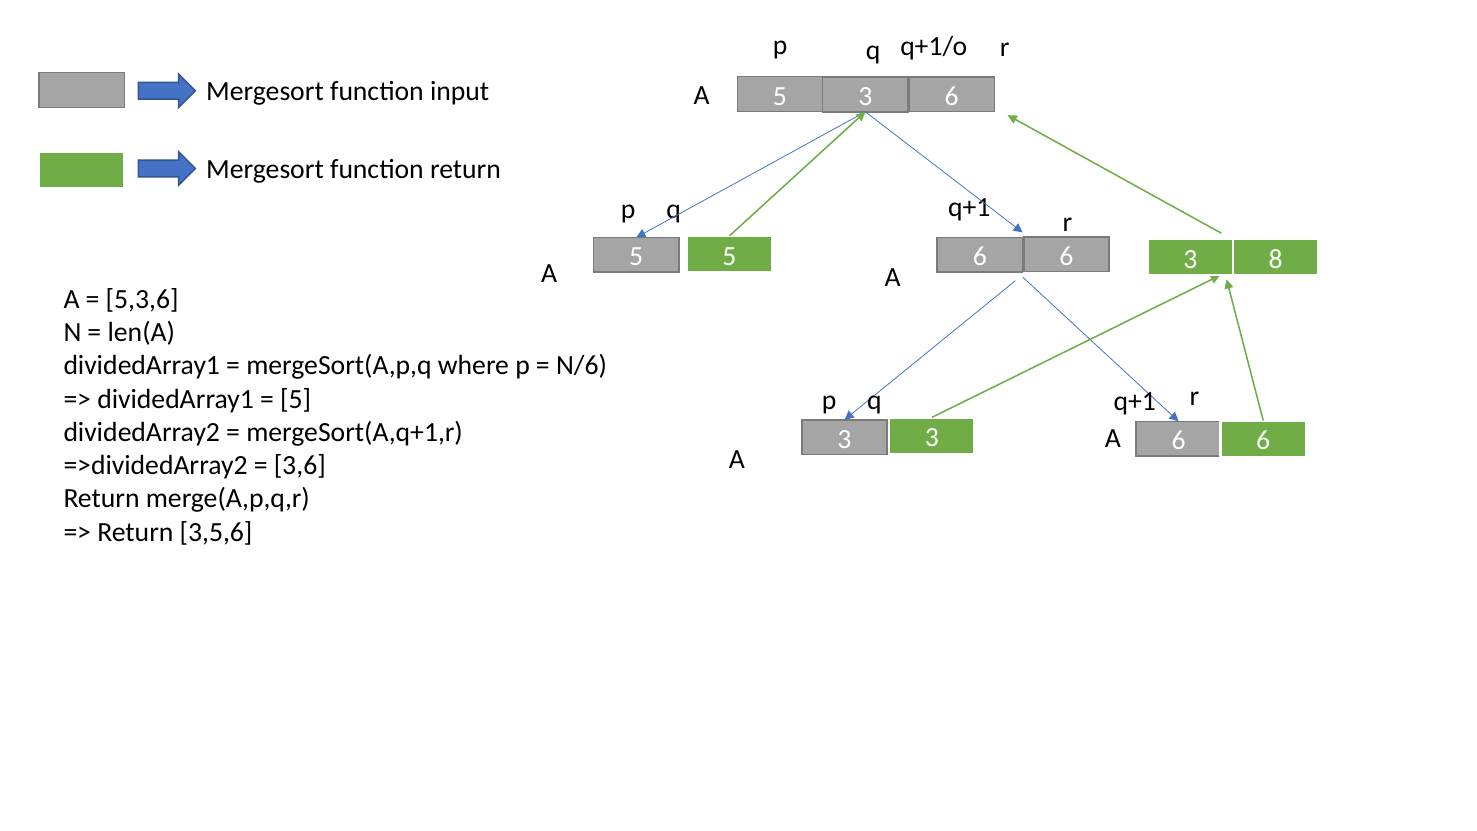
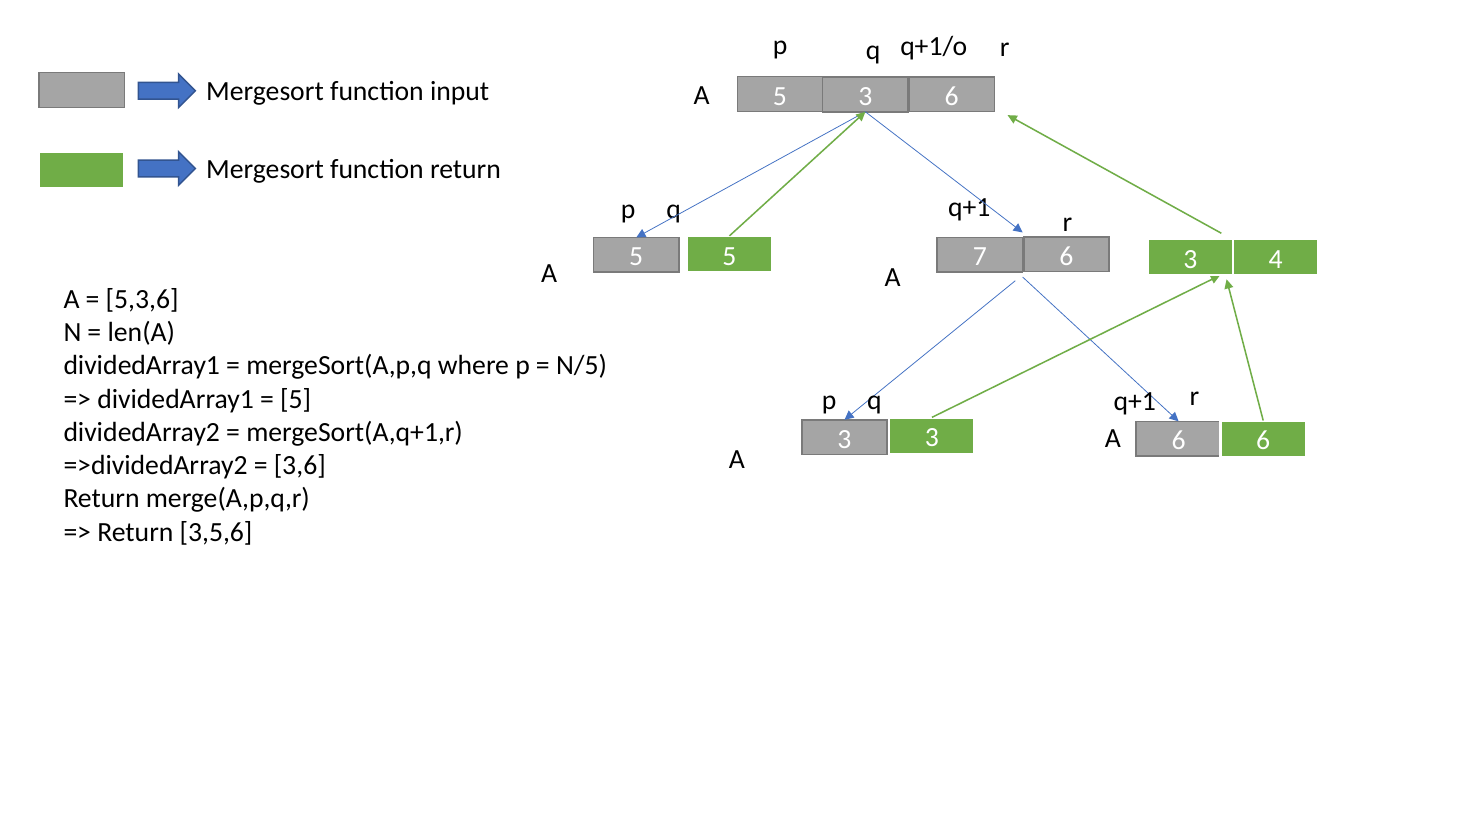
5 6: 6 -> 7
8: 8 -> 4
N/6: N/6 -> N/5
